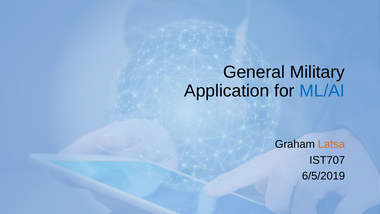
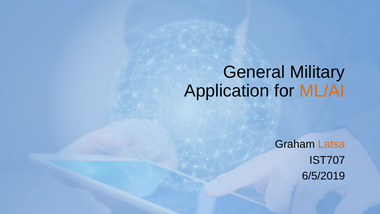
ML/AI colour: blue -> orange
